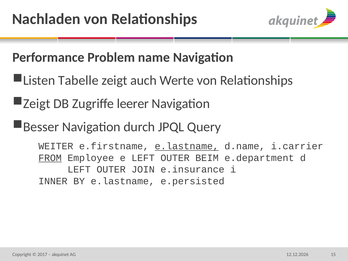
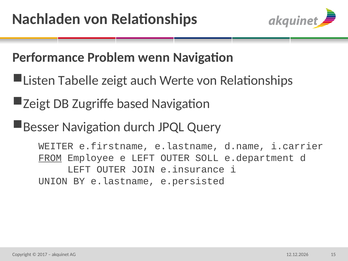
name: name -> wenn
leerer: leerer -> based
e.lastname at (187, 146) underline: present -> none
BEIM: BEIM -> SOLL
INNER: INNER -> UNION
